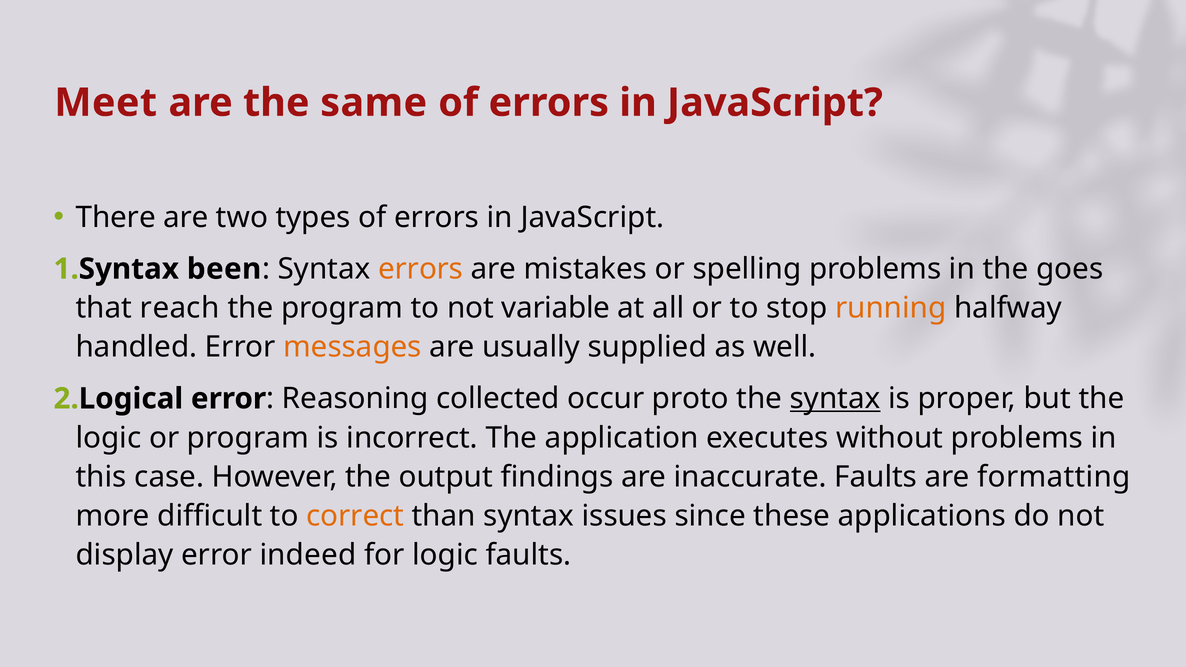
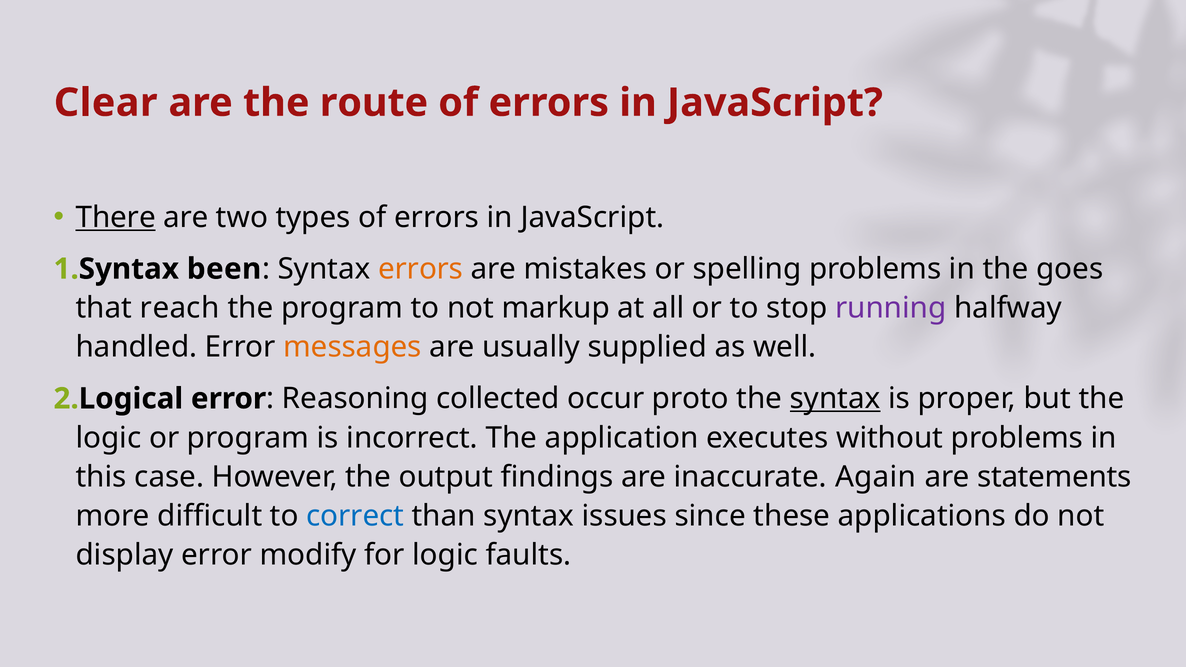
Meet: Meet -> Clear
same: same -> route
There underline: none -> present
variable: variable -> markup
running colour: orange -> purple
inaccurate Faults: Faults -> Again
formatting: formatting -> statements
correct colour: orange -> blue
indeed: indeed -> modify
